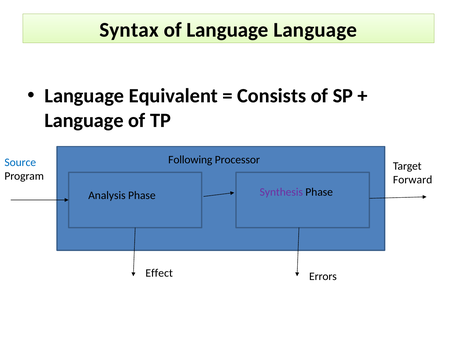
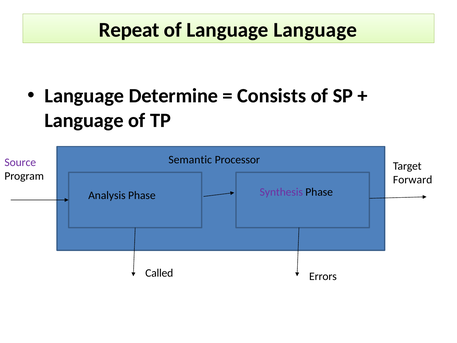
Syntax: Syntax -> Repeat
Equivalent: Equivalent -> Determine
Following: Following -> Semantic
Source colour: blue -> purple
Effect: Effect -> Called
